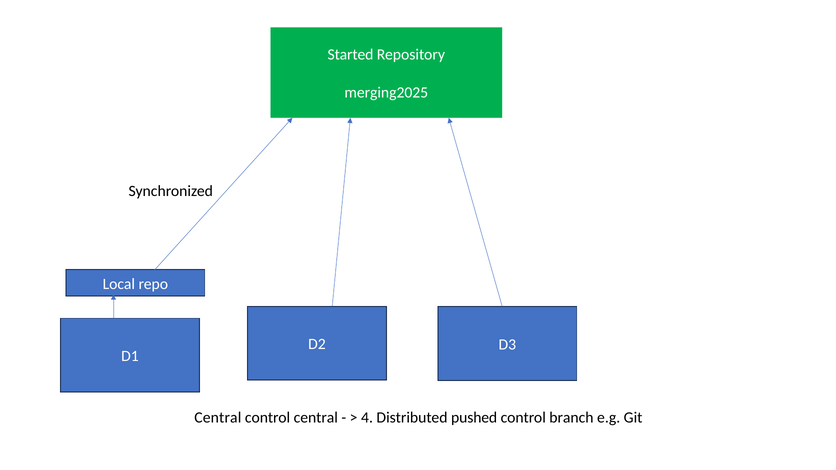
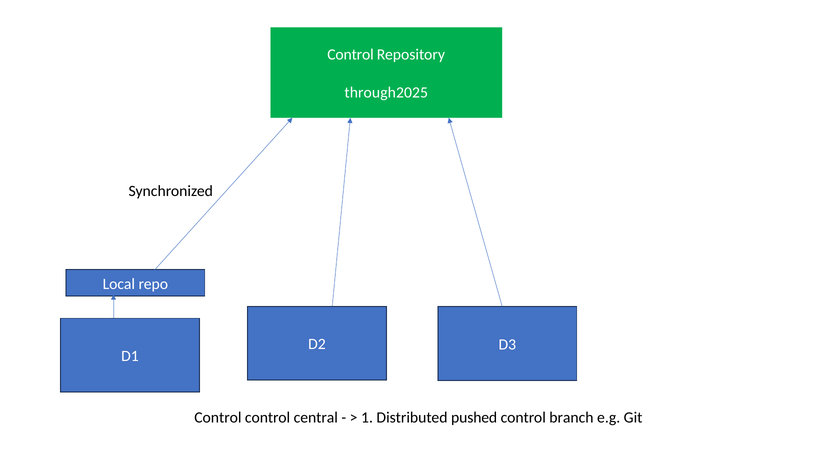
Started at (350, 55): Started -> Control
merging2025: merging2025 -> through2025
Central at (218, 418): Central -> Control
4: 4 -> 1
